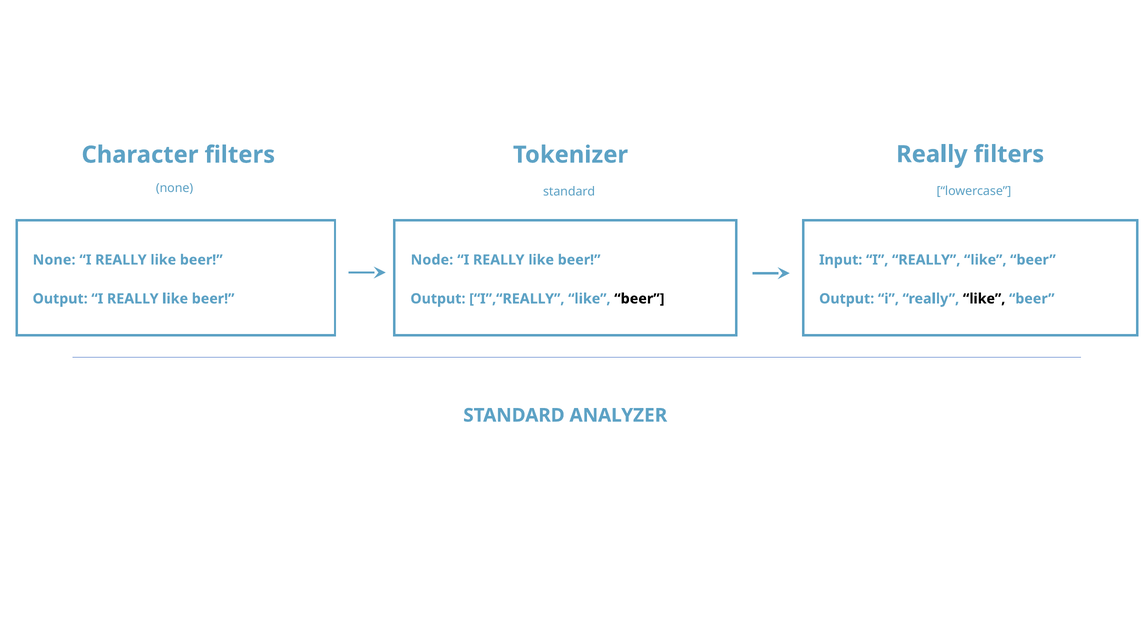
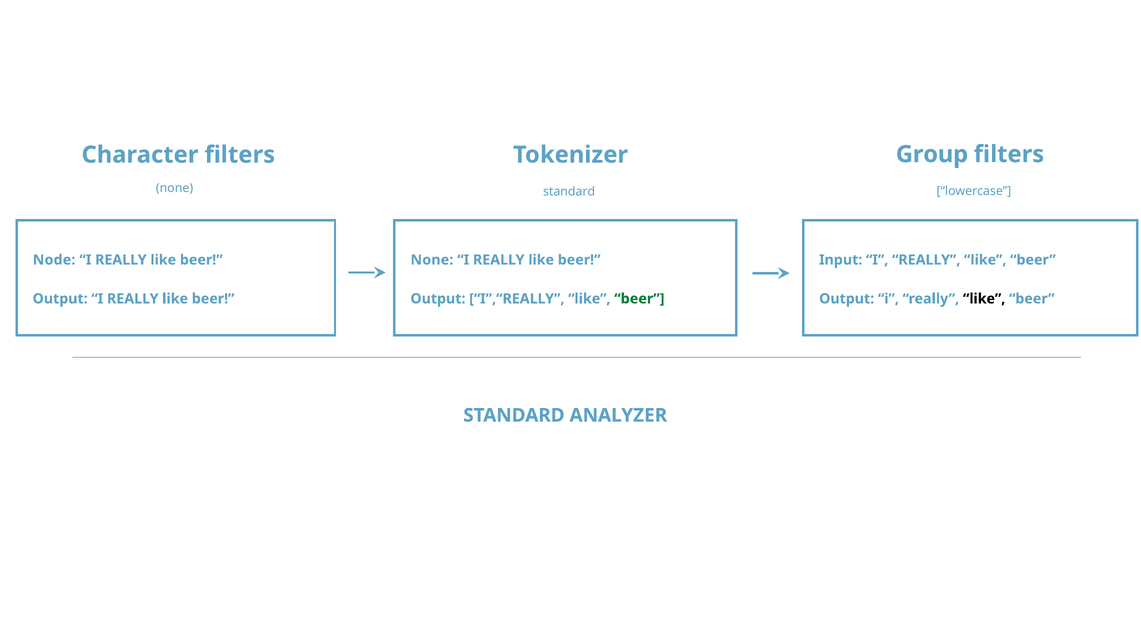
Tokenizer Really: Really -> Group
None at (54, 260): None -> Node
Node at (432, 260): Node -> None
beer at (639, 299) colour: black -> green
